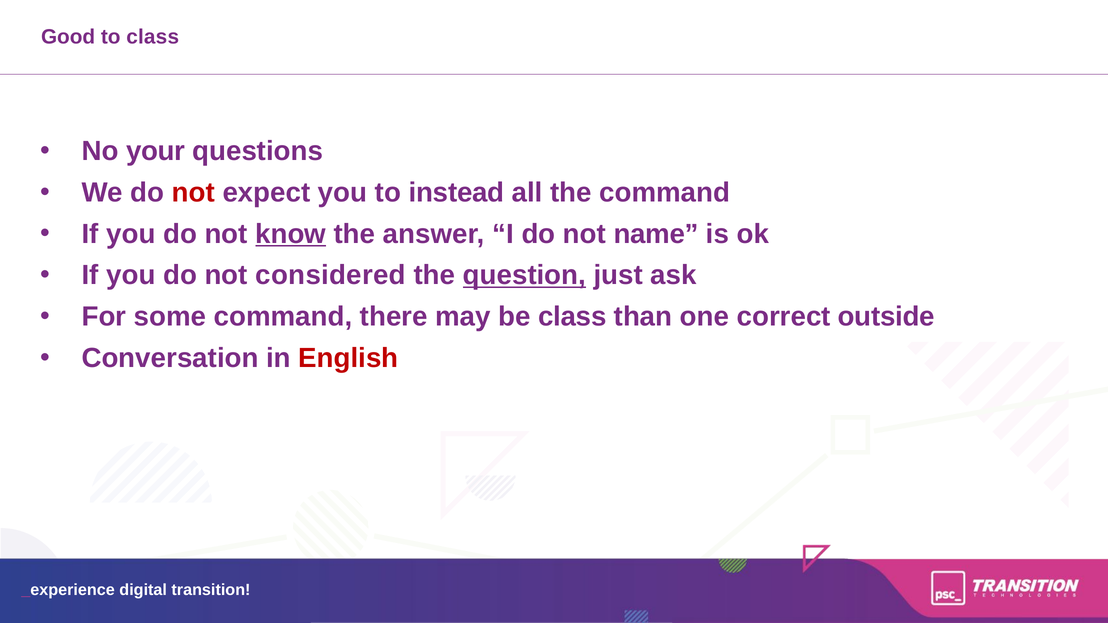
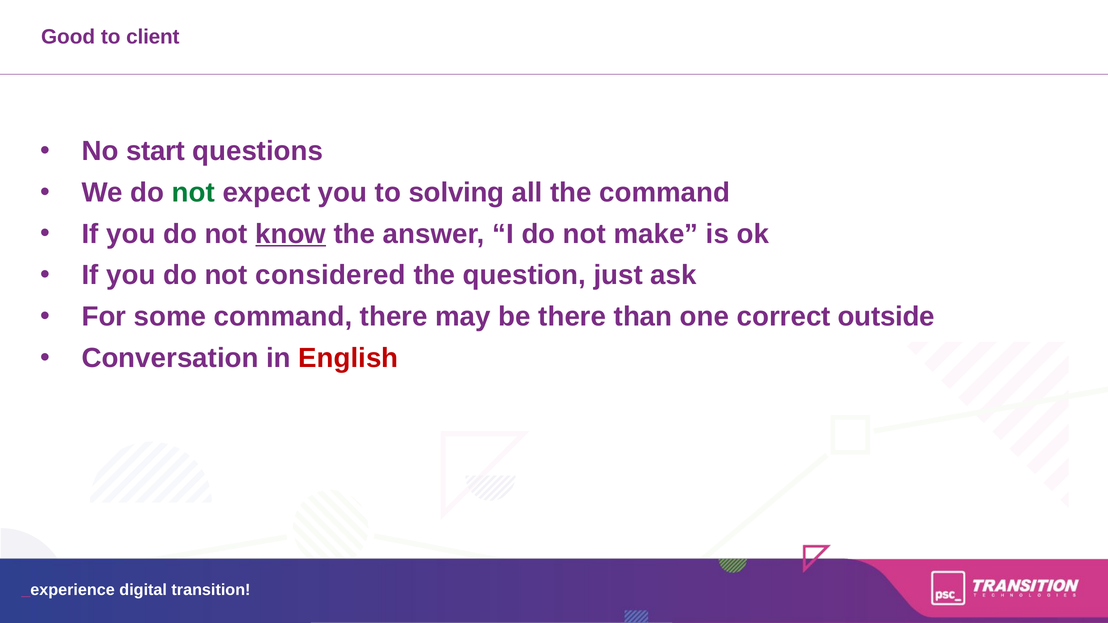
to class: class -> client
your: your -> start
not at (193, 193) colour: red -> green
instead: instead -> solving
name: name -> make
question underline: present -> none
be class: class -> there
